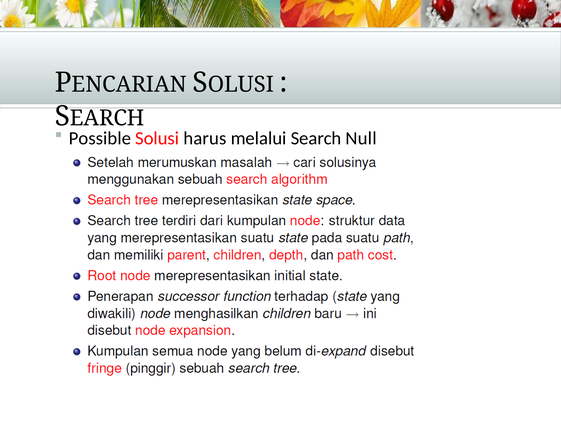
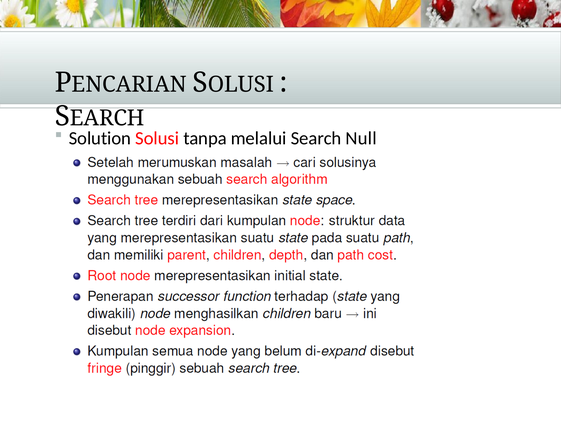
Possible: Possible -> Solution
harus: harus -> tanpa
